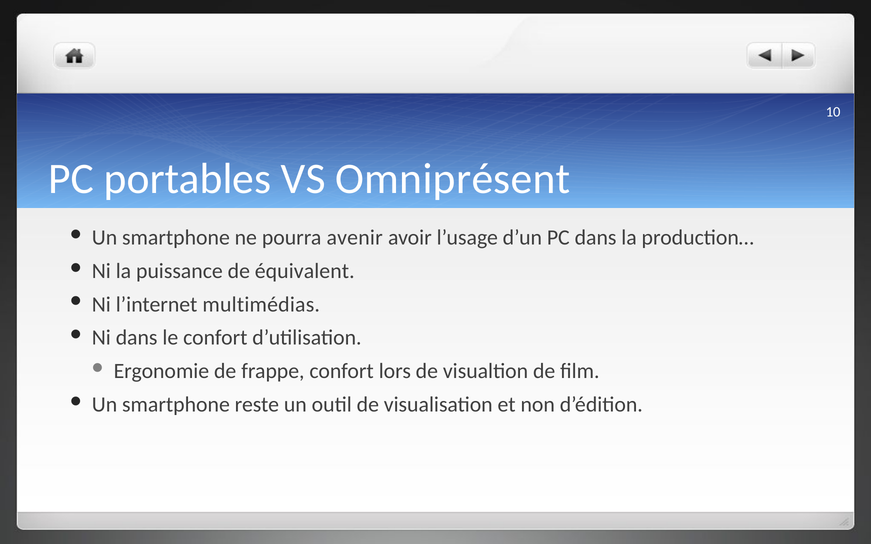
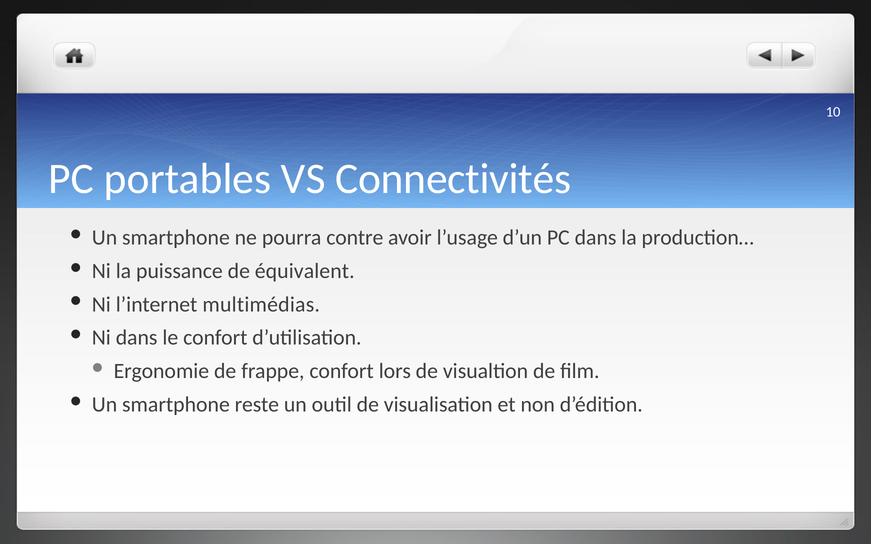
Omniprésent: Omniprésent -> Connectivités
avenir: avenir -> contre
